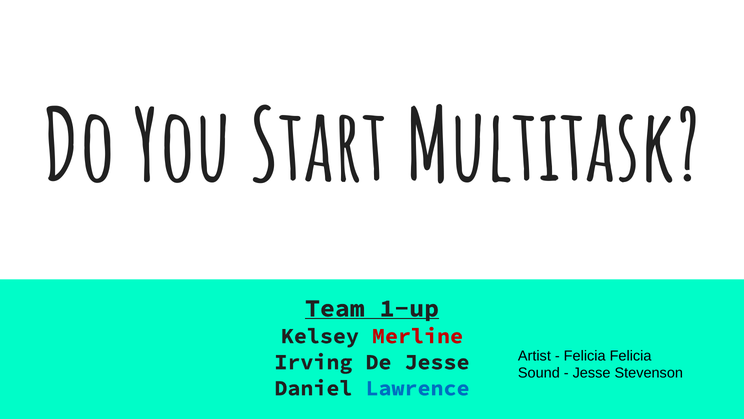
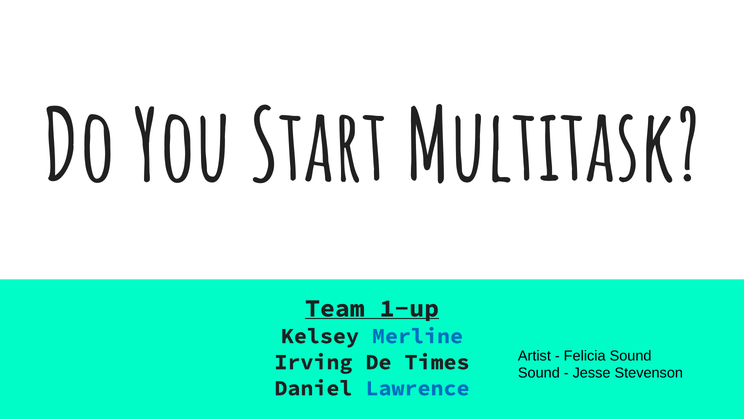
Merline colour: red -> blue
Felicia Felicia: Felicia -> Sound
De Jesse: Jesse -> Times
